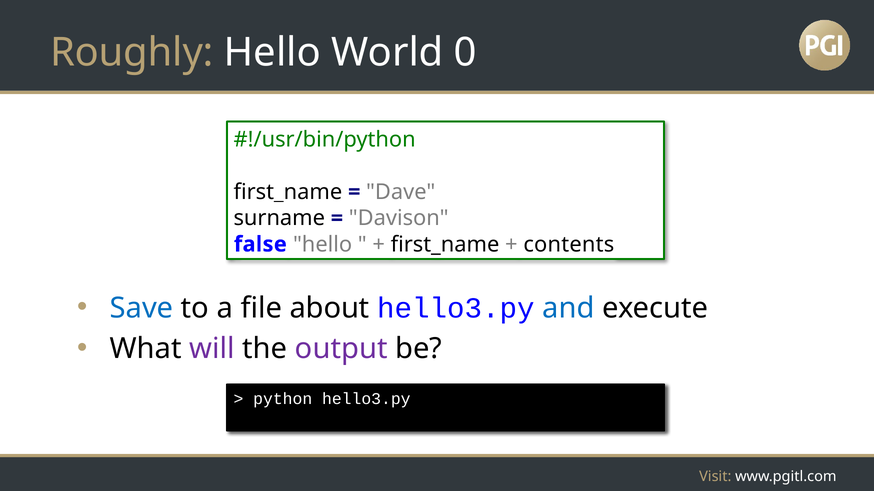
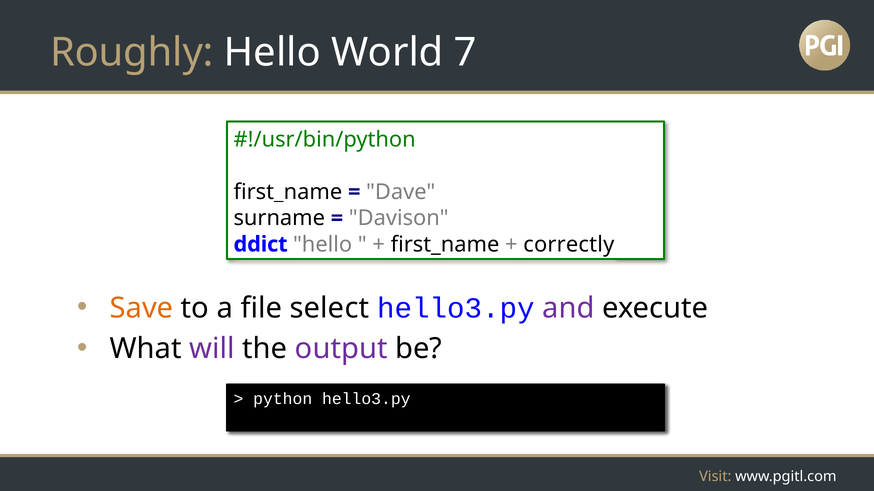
0: 0 -> 7
false: false -> ddict
contents: contents -> correctly
Save colour: blue -> orange
about: about -> select
and colour: blue -> purple
